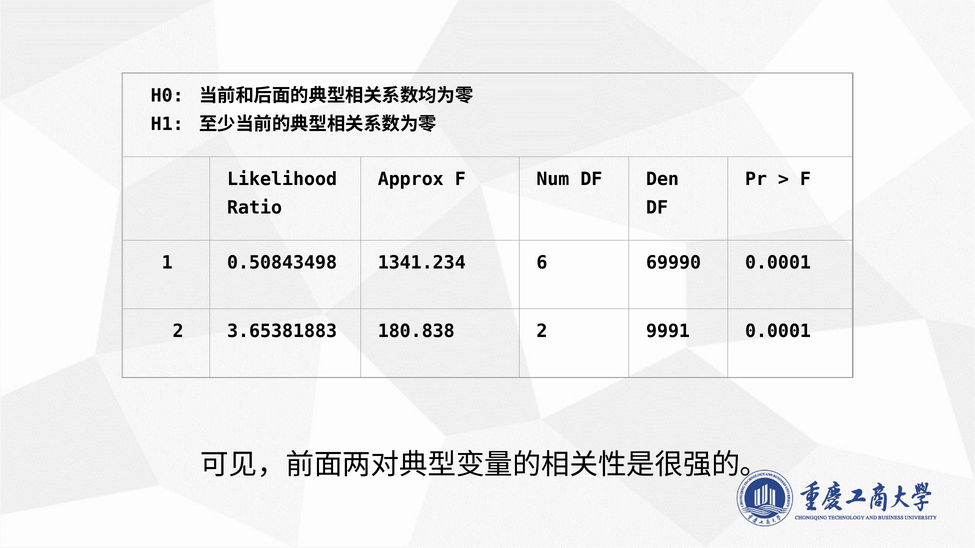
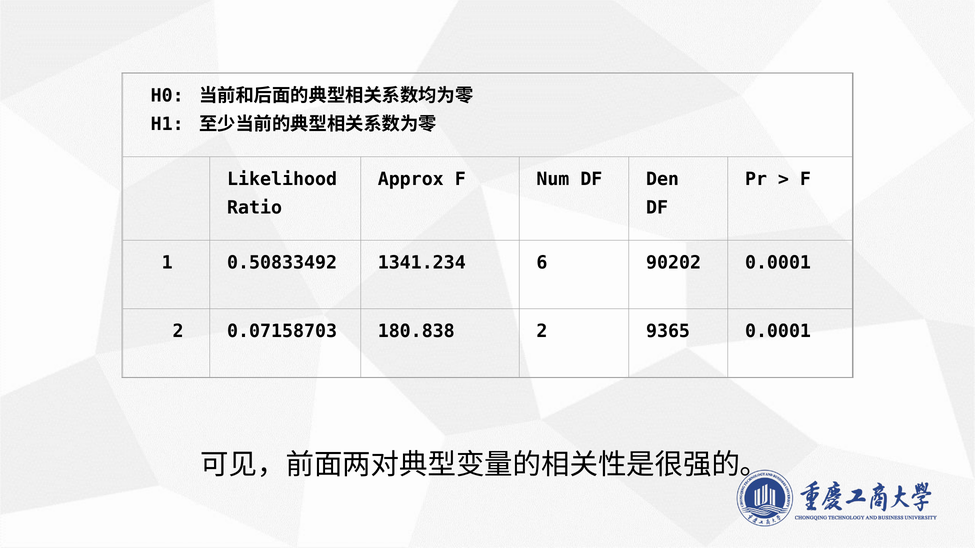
0.50843498: 0.50843498 -> 0.50833492
69990: 69990 -> 90202
3.65381883: 3.65381883 -> 0.07158703
9991: 9991 -> 9365
